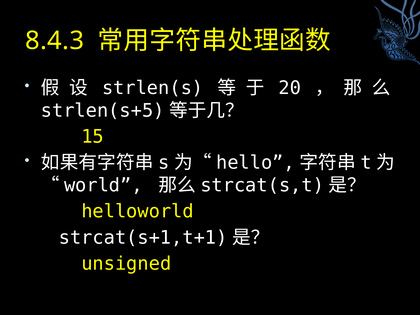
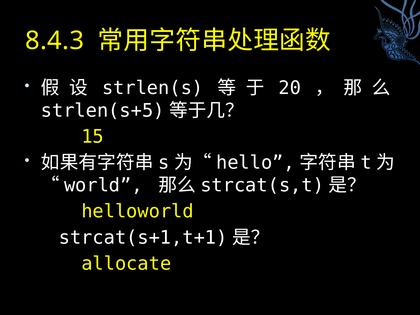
unsigned: unsigned -> allocate
